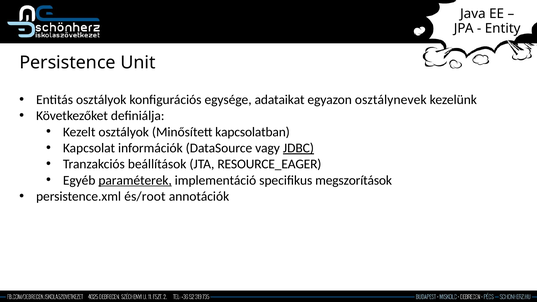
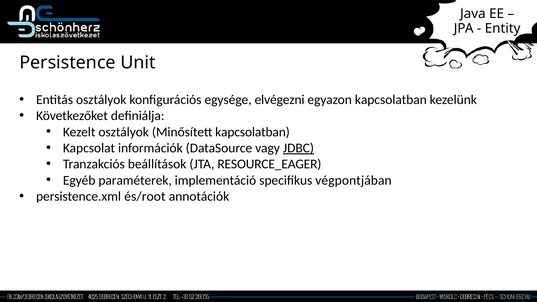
adataikat: adataikat -> elvégezni
egyazon osztálynevek: osztálynevek -> kapcsolatban
paraméterek underline: present -> none
megszorítások: megszorítások -> végpontjában
